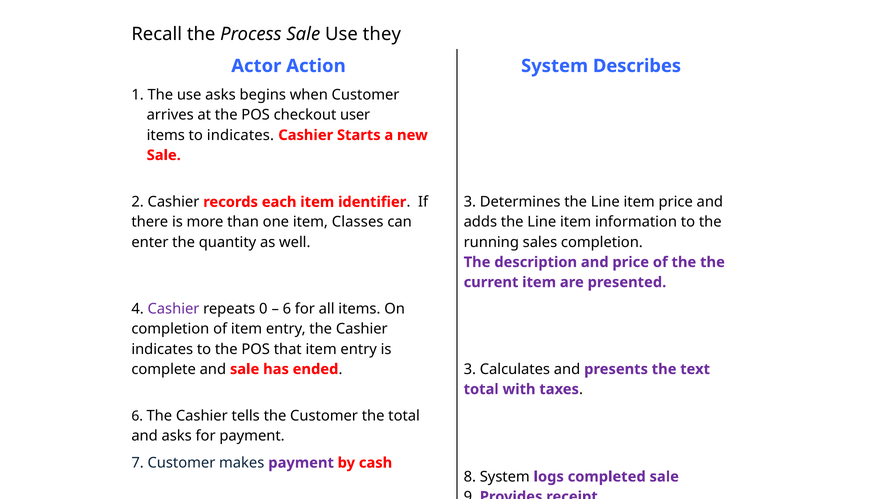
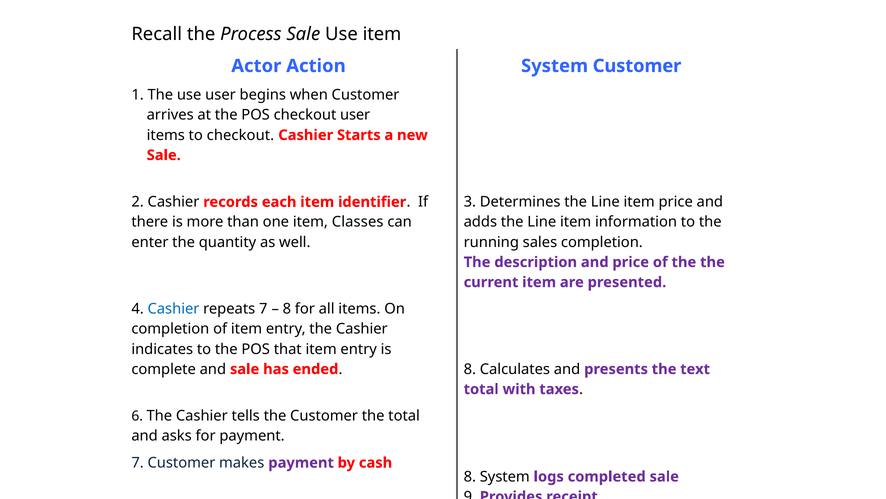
Use they: they -> item
System Describes: Describes -> Customer
use asks: asks -> user
to indicates: indicates -> checkout
Cashier at (173, 309) colour: purple -> blue
repeats 0: 0 -> 7
6 at (287, 309): 6 -> 8
ended 3: 3 -> 8
